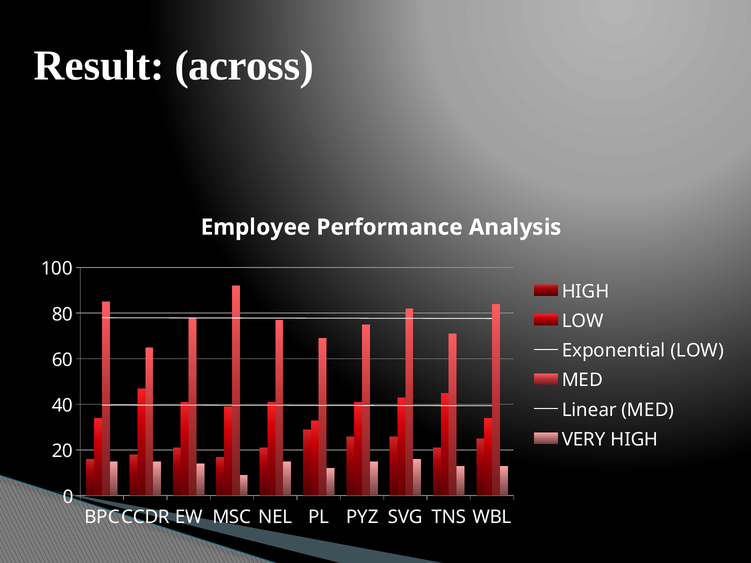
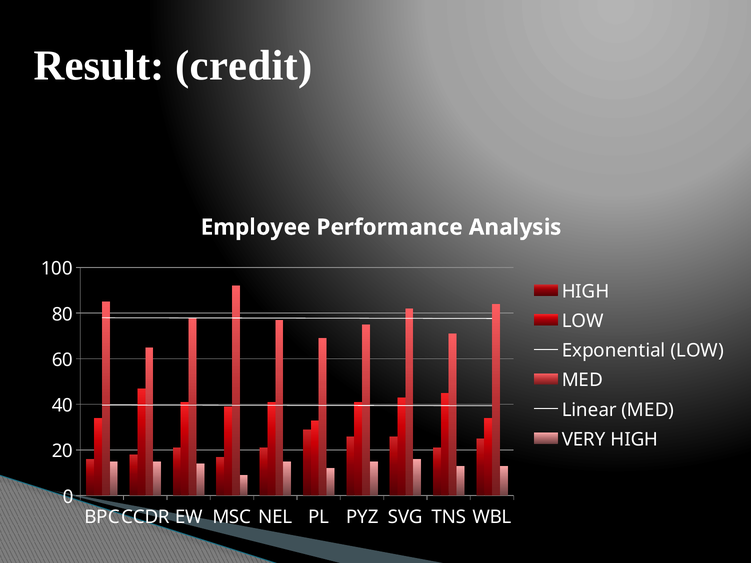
across: across -> credit
